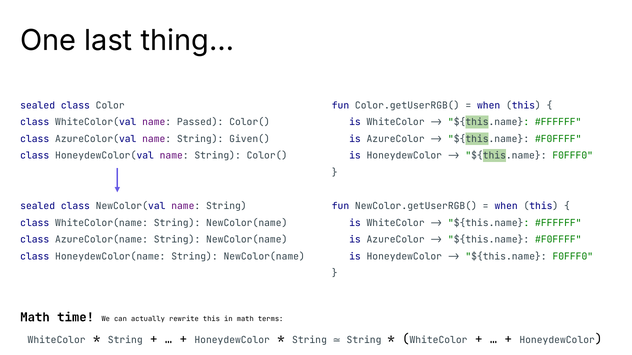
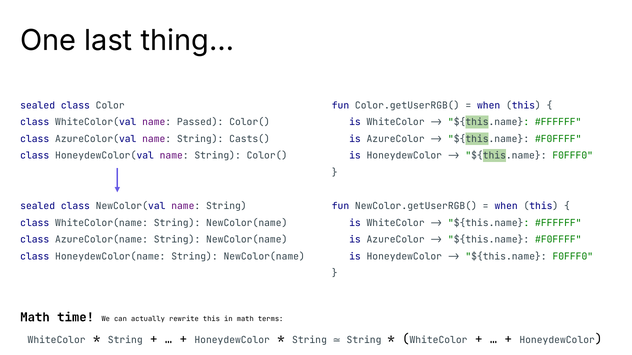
Given(: Given( -> Casts(
